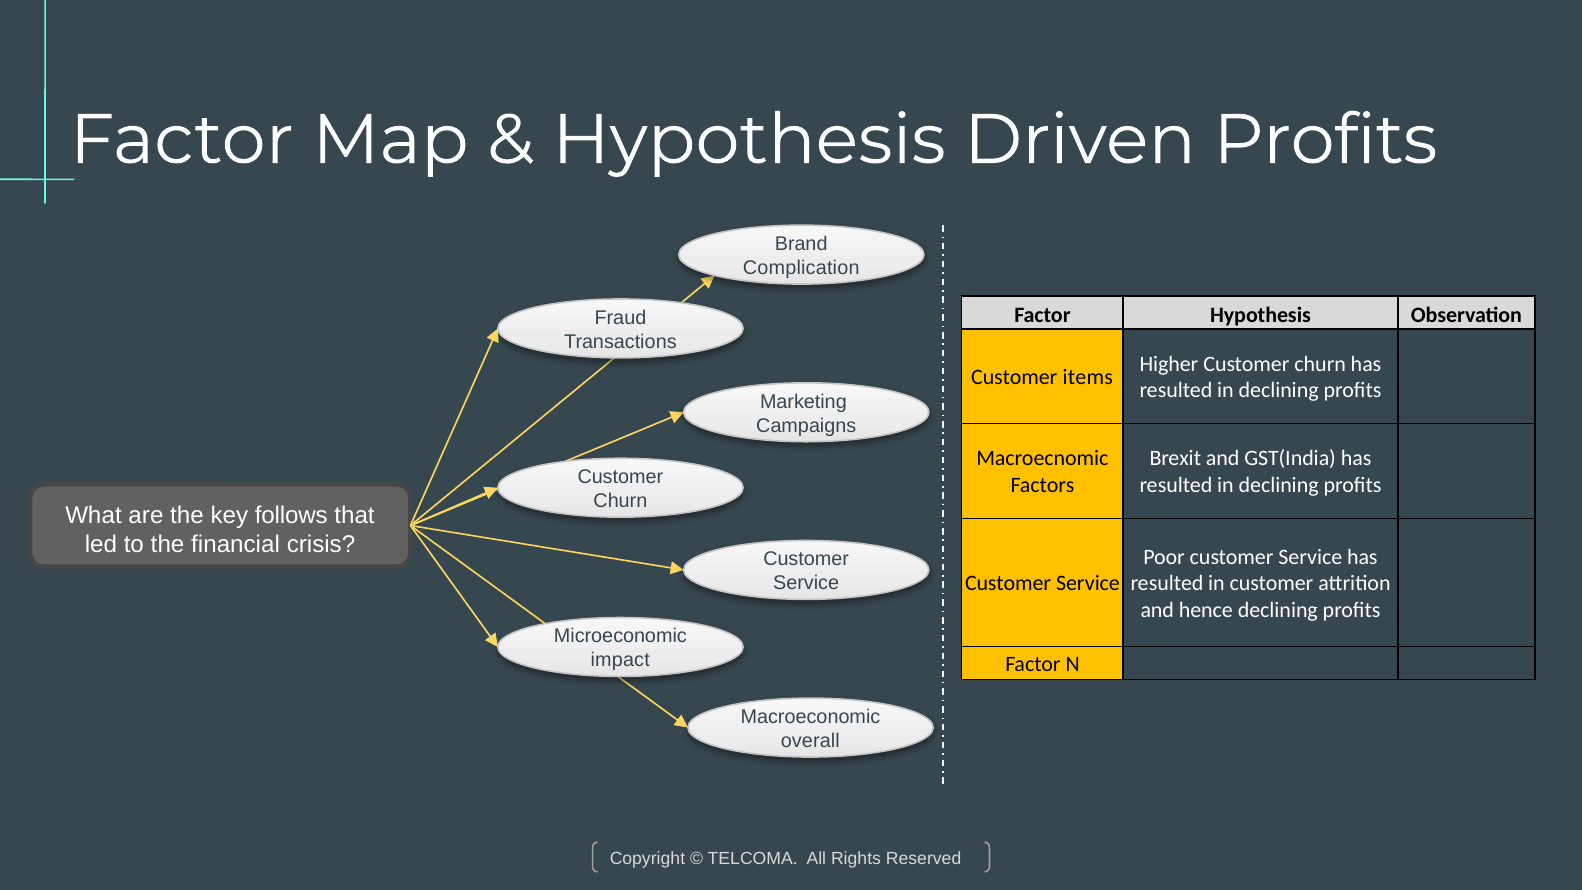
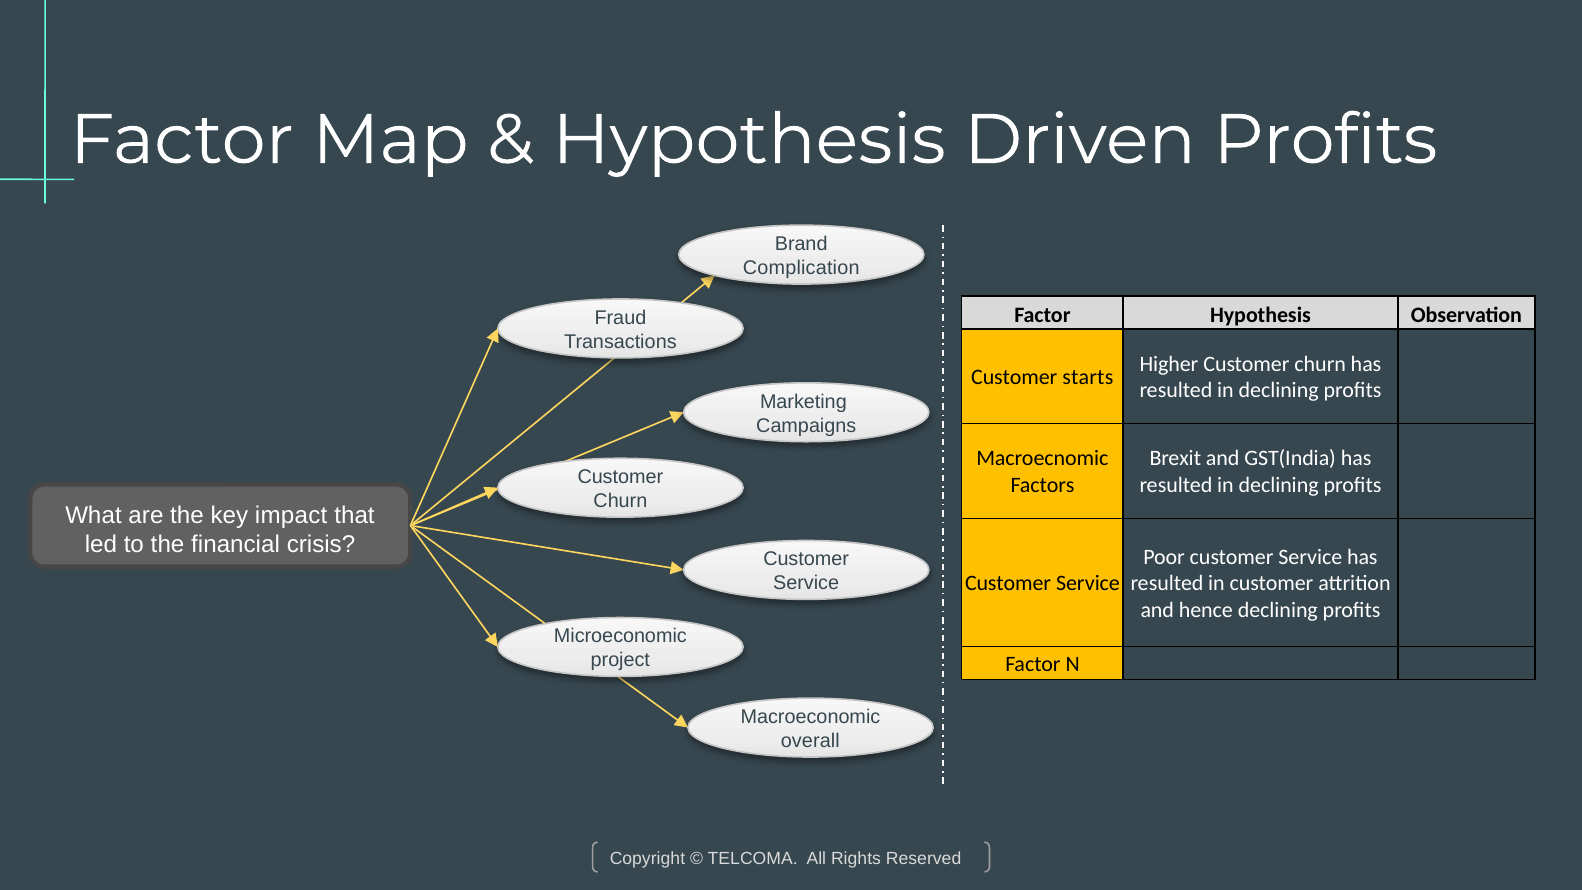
items: items -> starts
follows: follows -> impact
impact: impact -> project
